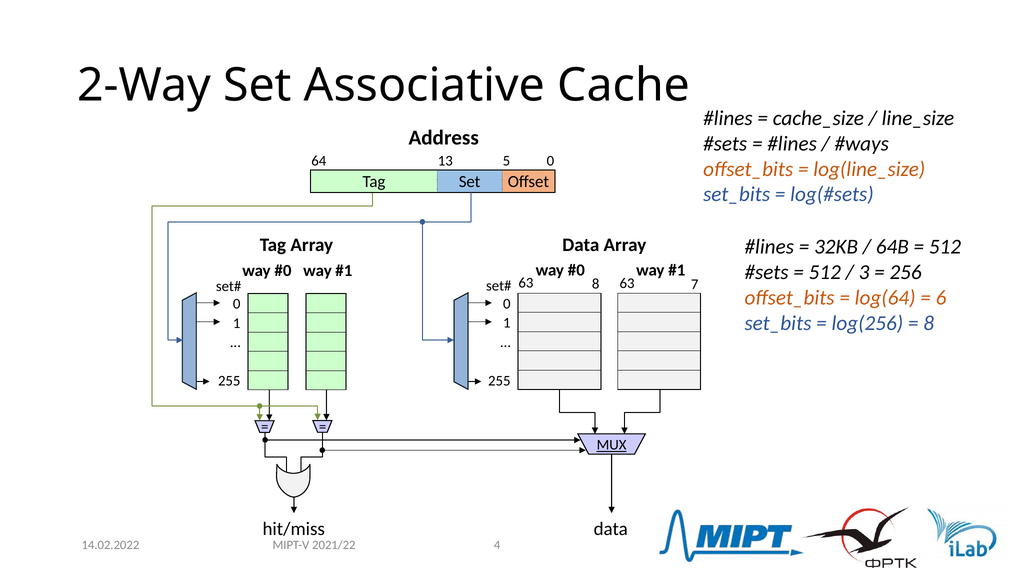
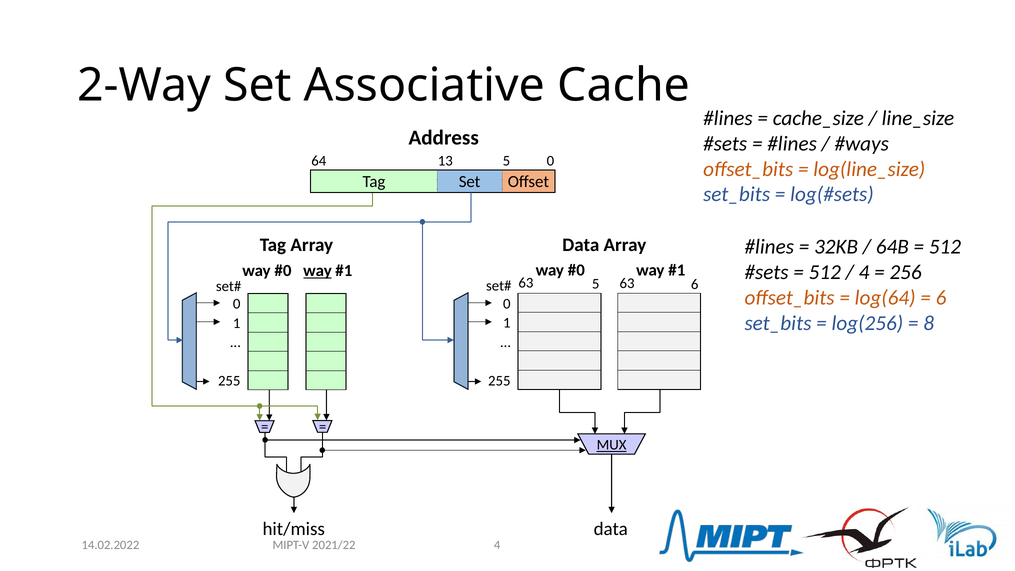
way at (318, 270) underline: none -> present
3 at (864, 272): 3 -> 4
63 8: 8 -> 5
63 7: 7 -> 6
